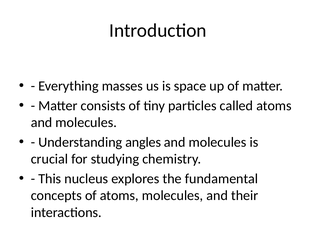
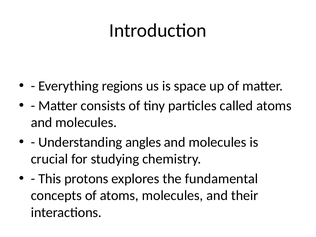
masses: masses -> regions
nucleus: nucleus -> protons
